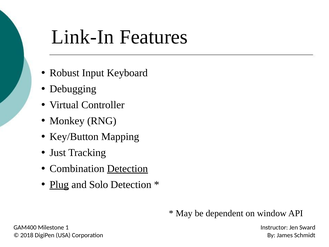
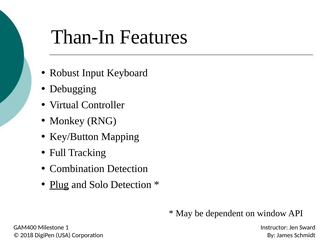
Link-In: Link-In -> Than-In
Just: Just -> Full
Detection at (127, 168) underline: present -> none
